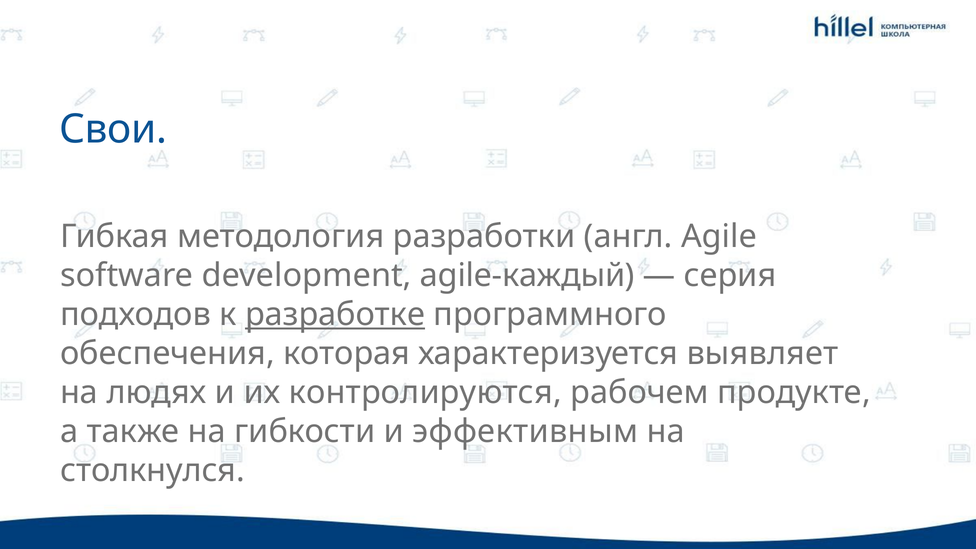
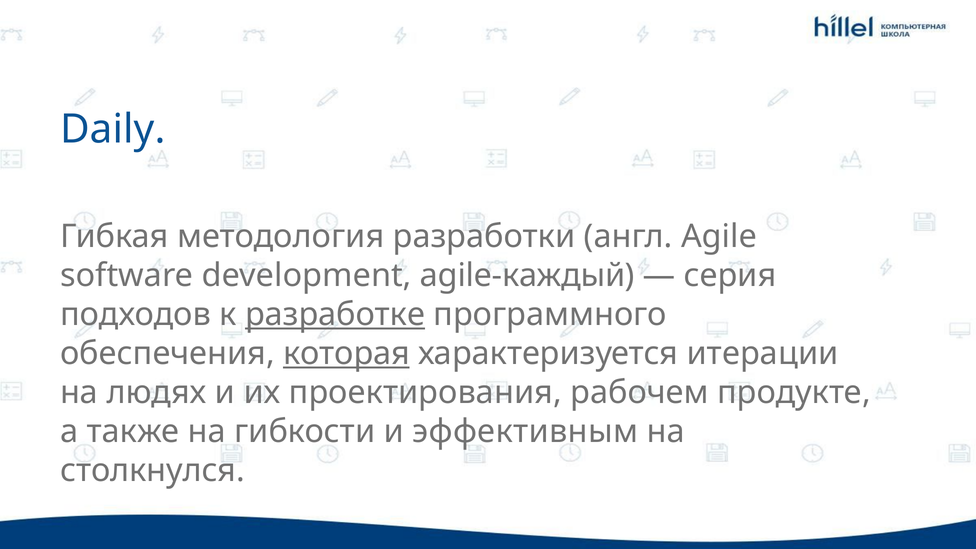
Свои: Свои -> Daily
которая underline: none -> present
выявляет: выявляет -> итерации
контролируются: контролируются -> проектирования
